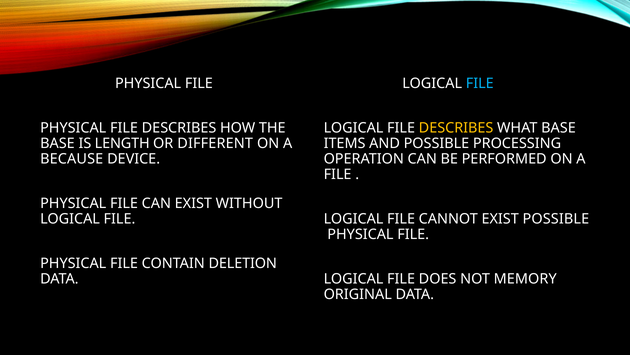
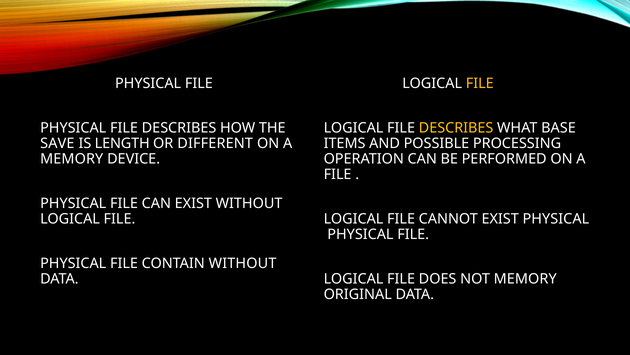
FILE at (480, 83) colour: light blue -> yellow
BASE at (57, 143): BASE -> SAVE
BECAUSE at (72, 159): BECAUSE -> MEMORY
EXIST POSSIBLE: POSSIBLE -> PHYSICAL
CONTAIN DELETION: DELETION -> WITHOUT
